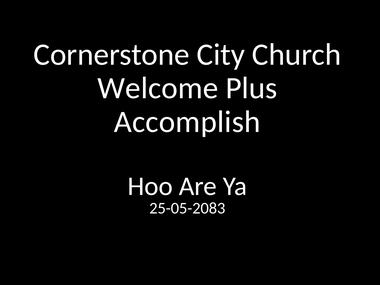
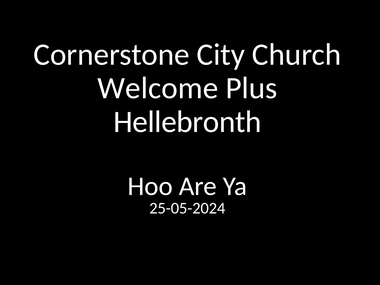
Accomplish: Accomplish -> Hellebronth
25-05-2083: 25-05-2083 -> 25-05-2024
